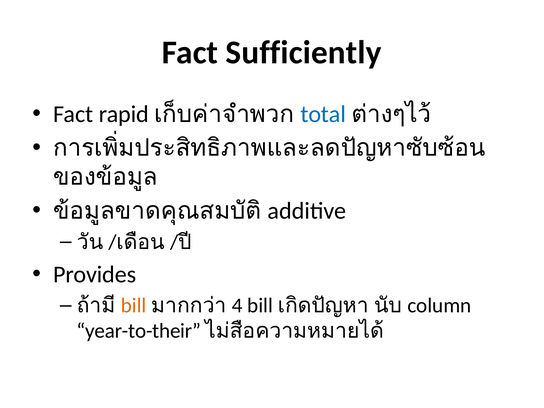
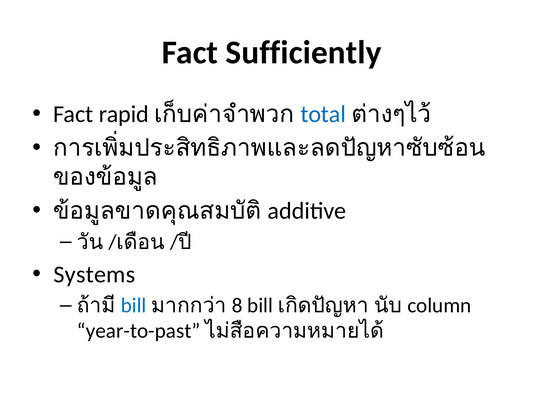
Provides: Provides -> Systems
bill at (134, 306) colour: orange -> blue
4: 4 -> 8
year-to-their: year-to-their -> year-to-past
